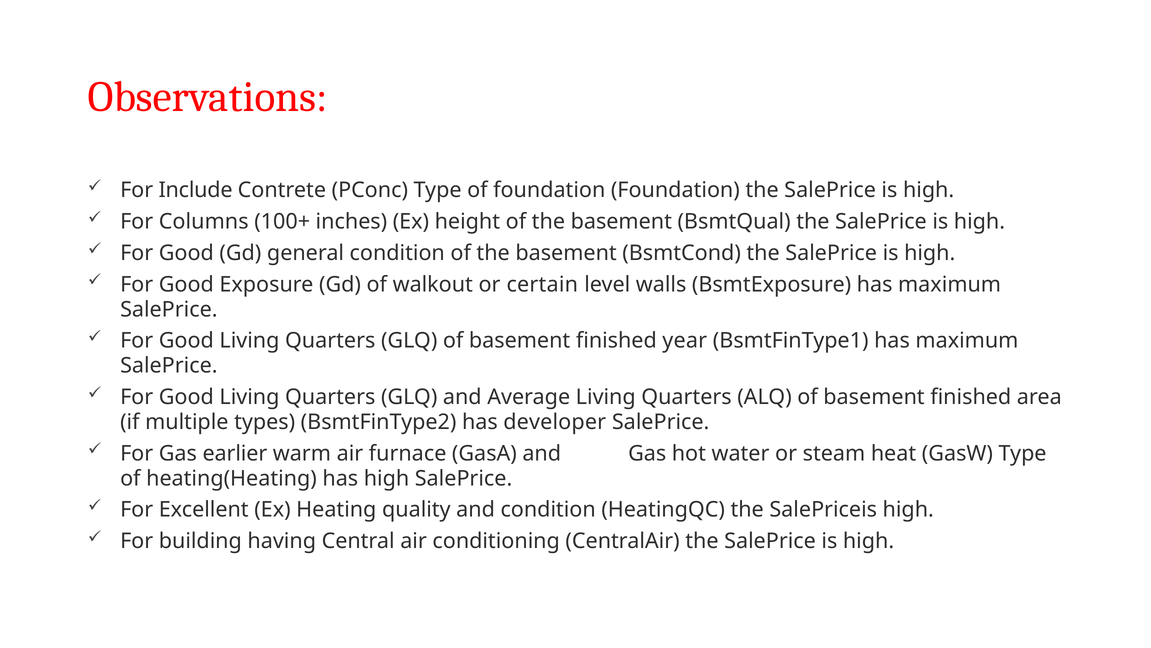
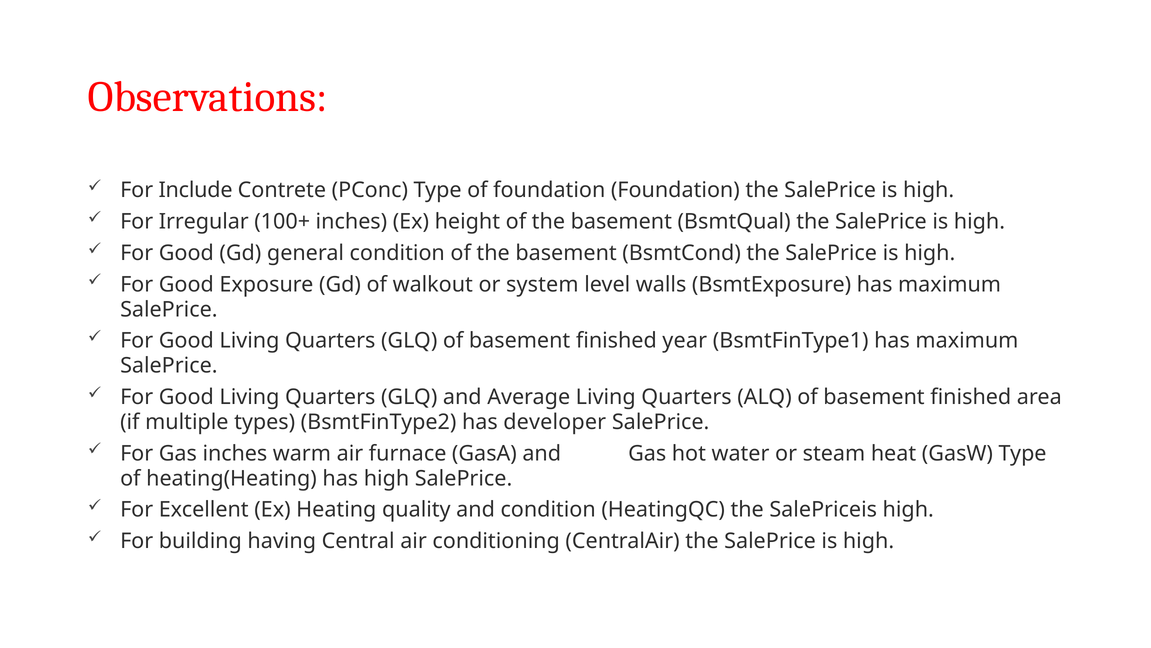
Columns: Columns -> Irregular
certain: certain -> system
Gas earlier: earlier -> inches
